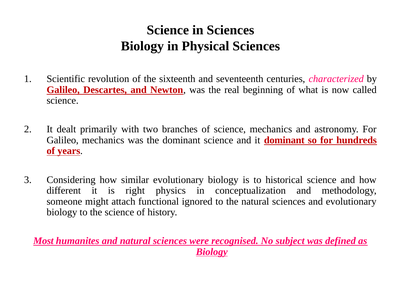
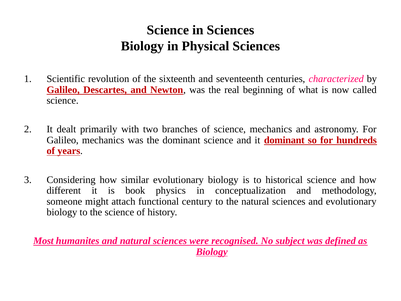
right: right -> book
ignored: ignored -> century
